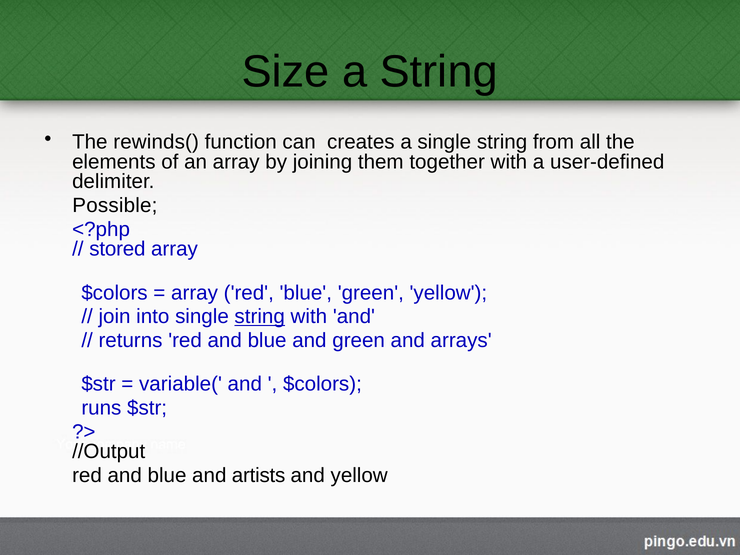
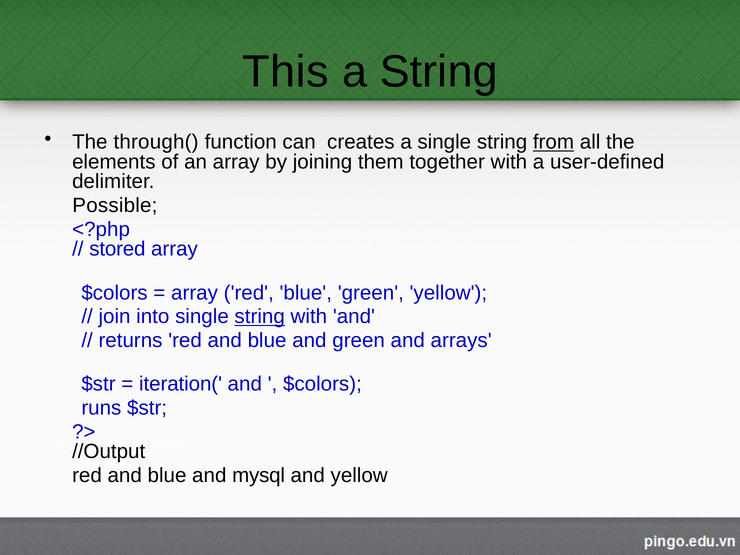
Size: Size -> This
rewinds(: rewinds( -> through(
from underline: none -> present
variable(: variable( -> iteration(
artists: artists -> mysql
